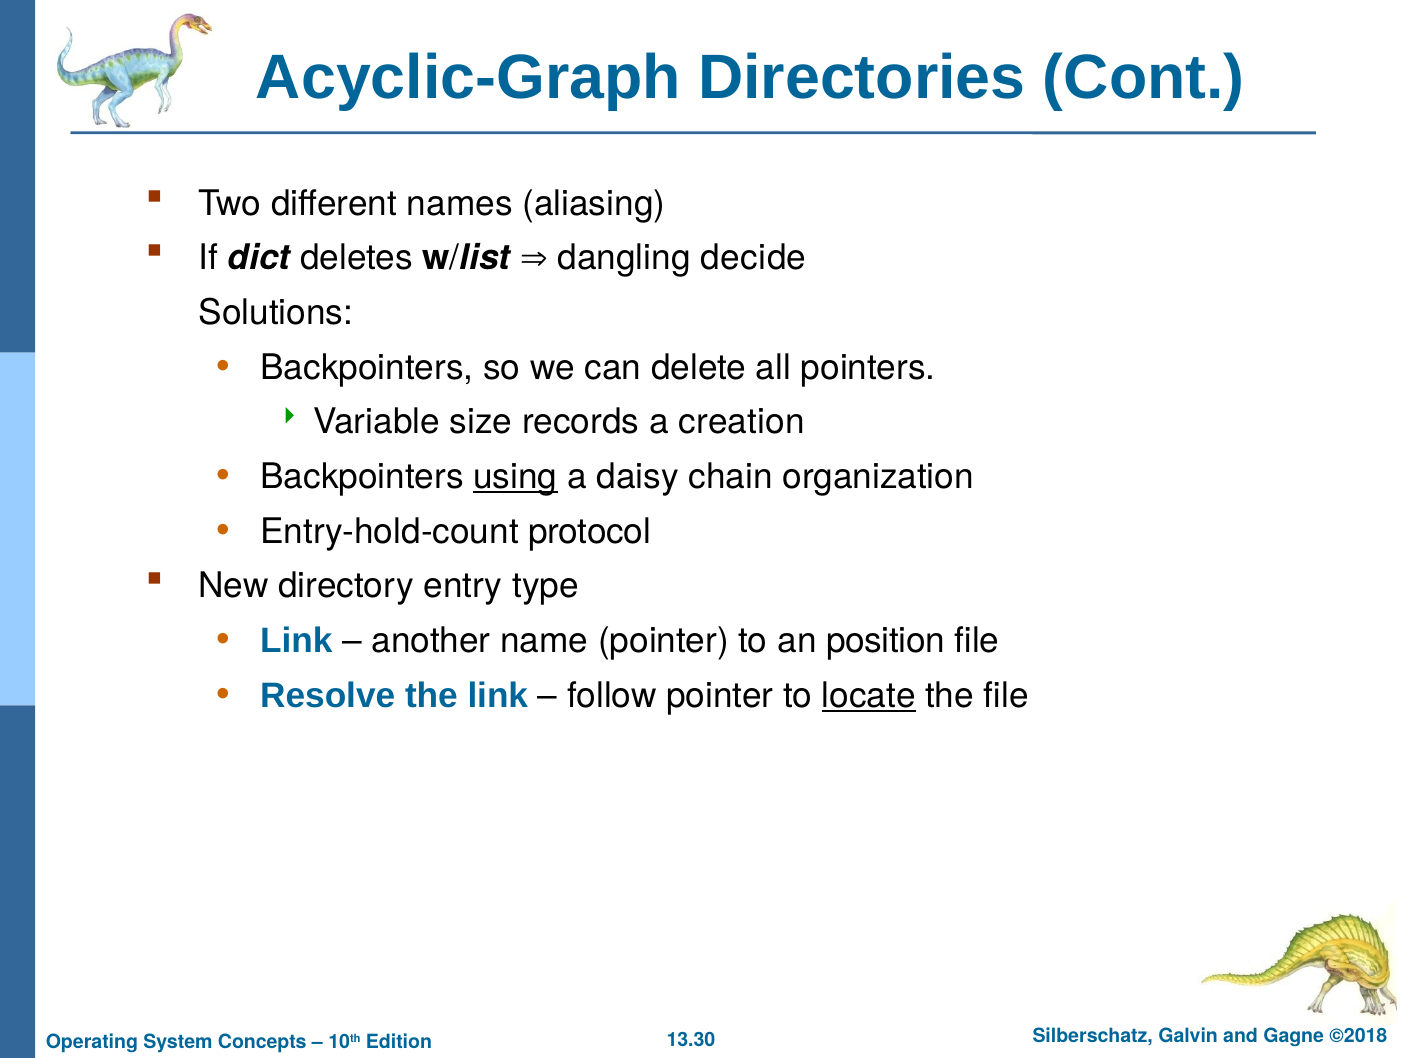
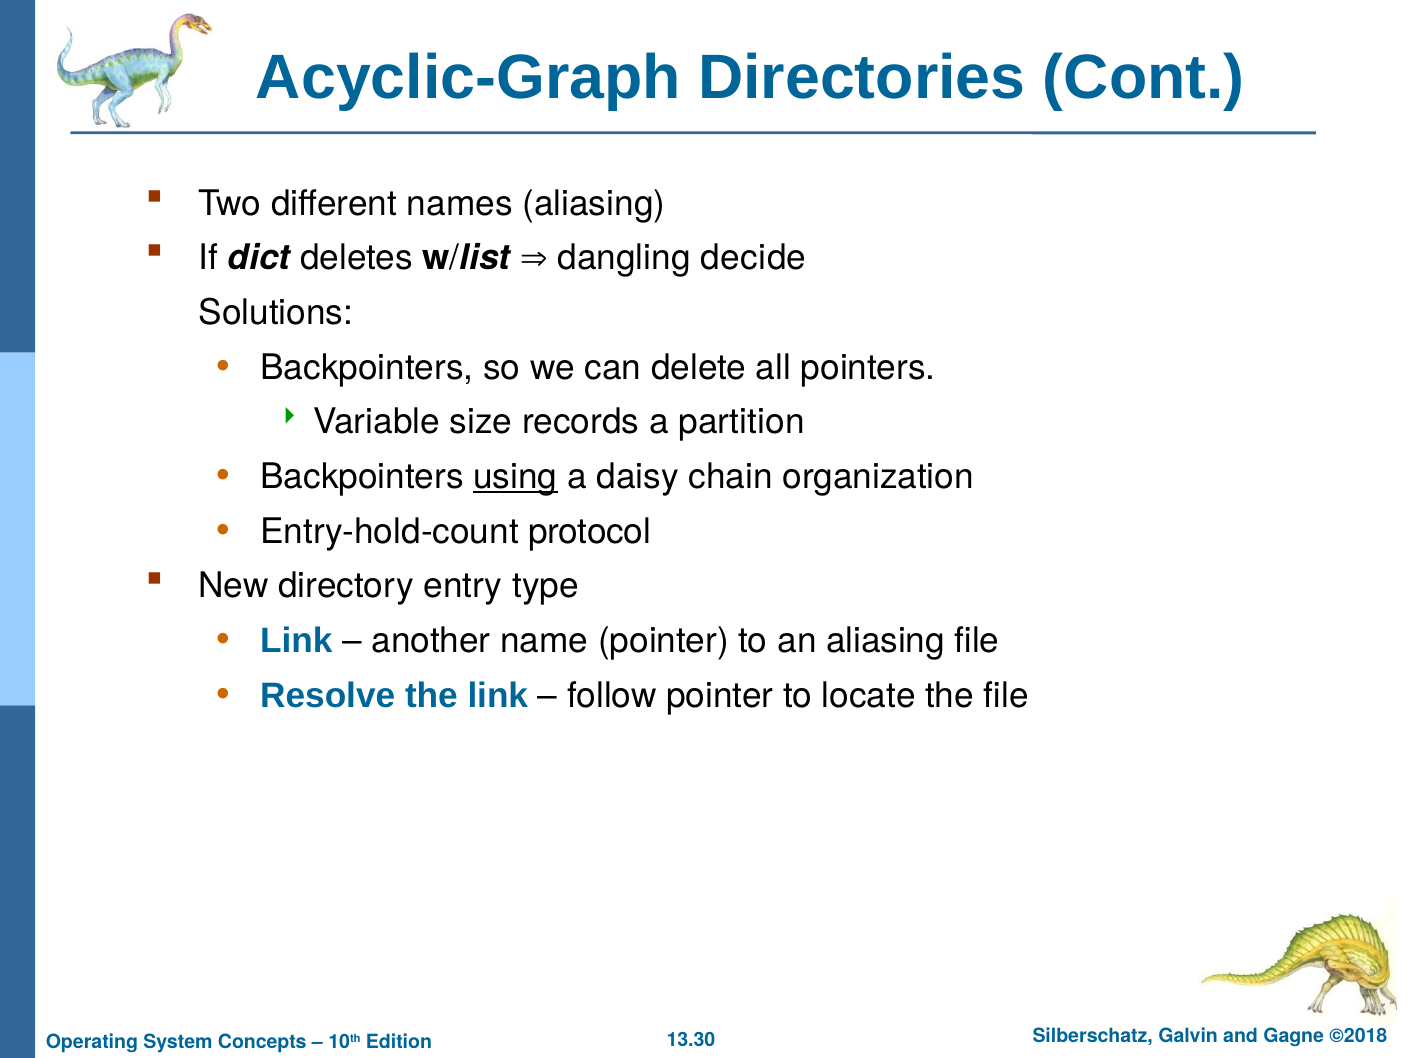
creation: creation -> partition
an position: position -> aliasing
locate underline: present -> none
